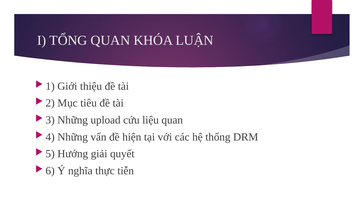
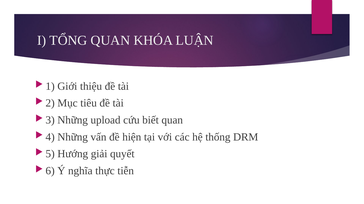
liệu: liệu -> biết
